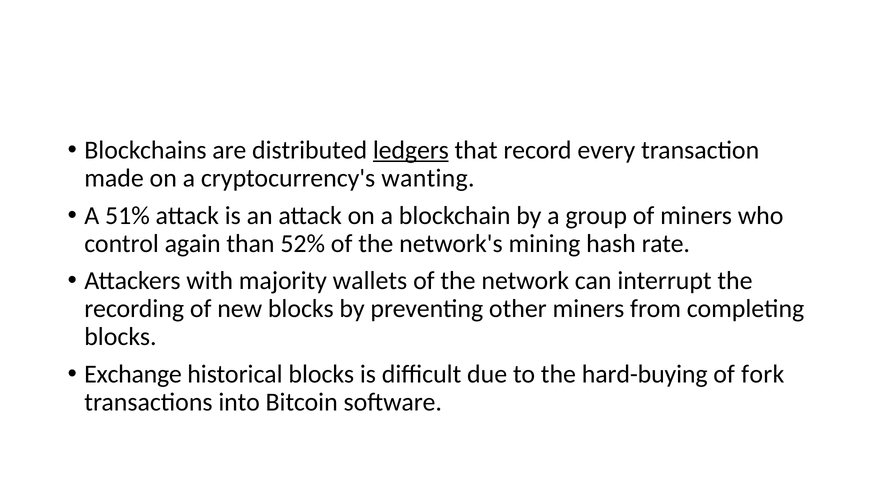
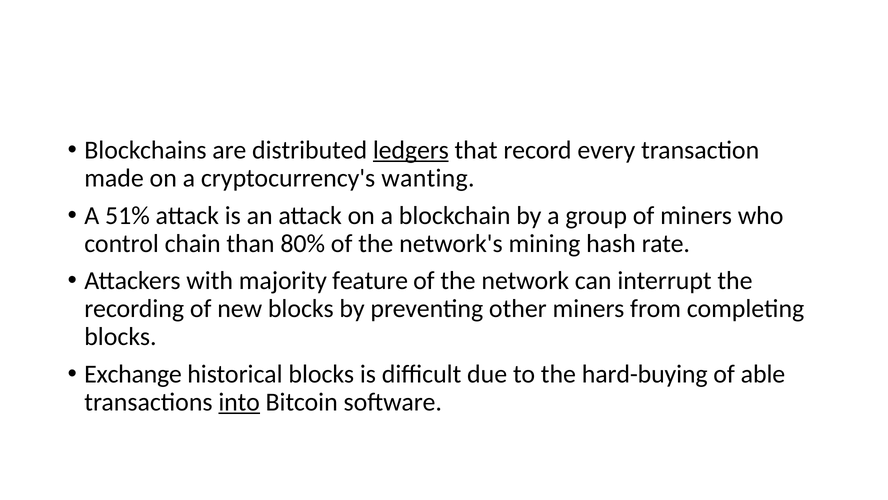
again: again -> chain
52%: 52% -> 80%
wallets: wallets -> feature
fork: fork -> able
into underline: none -> present
